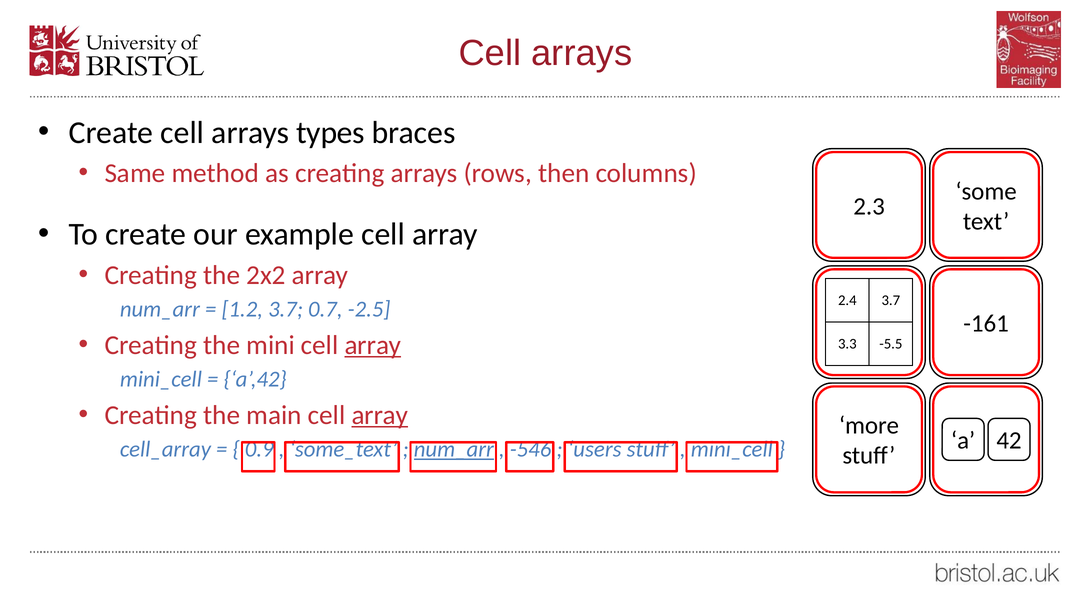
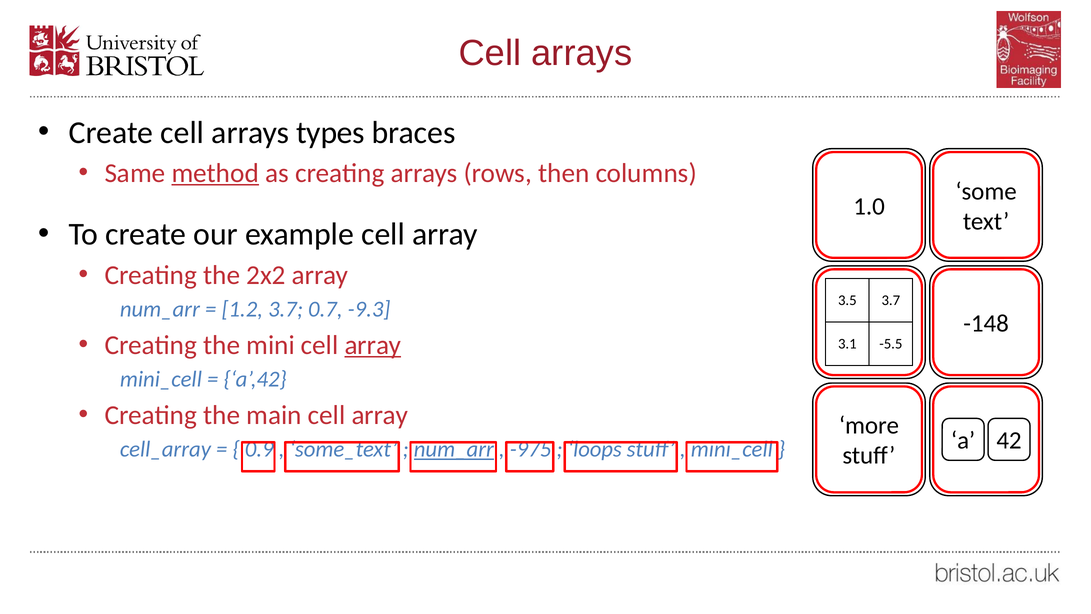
method underline: none -> present
2.3: 2.3 -> 1.0
2.4: 2.4 -> 3.5
-2.5: -2.5 -> -9.3
-161: -161 -> -148
3.3: 3.3 -> 3.1
array at (380, 415) underline: present -> none
-546: -546 -> -975
users: users -> loops
